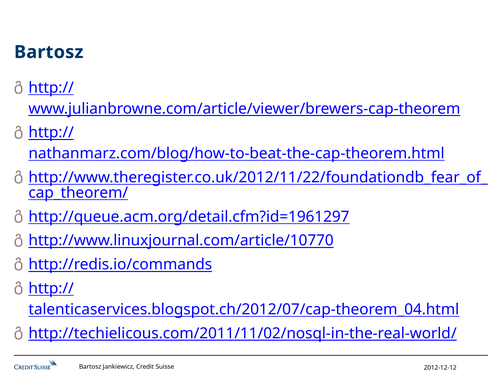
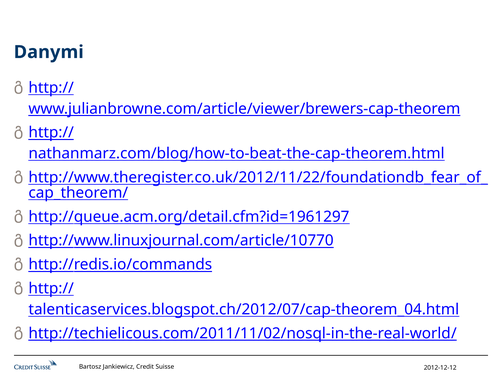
Bartosz at (49, 52): Bartosz -> Danymi
